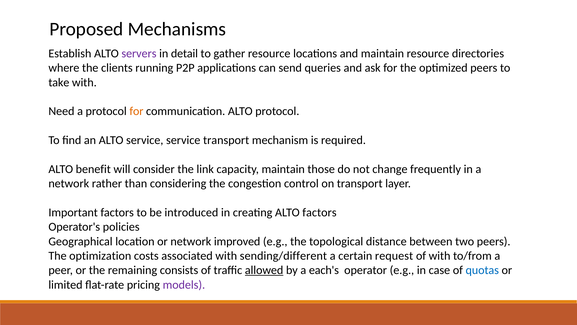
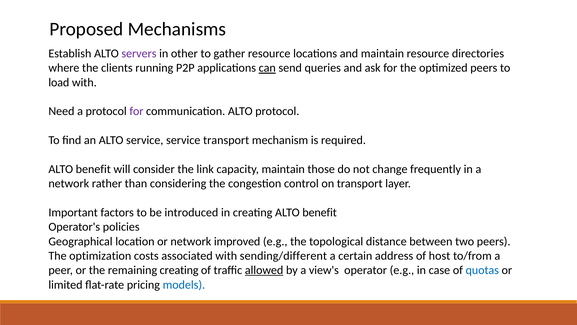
detail: detail -> other
can underline: none -> present
take: take -> load
for at (136, 111) colour: orange -> purple
creating ALTO factors: factors -> benefit
request: request -> address
of with: with -> host
remaining consists: consists -> creating
each's: each's -> view's
models colour: purple -> blue
